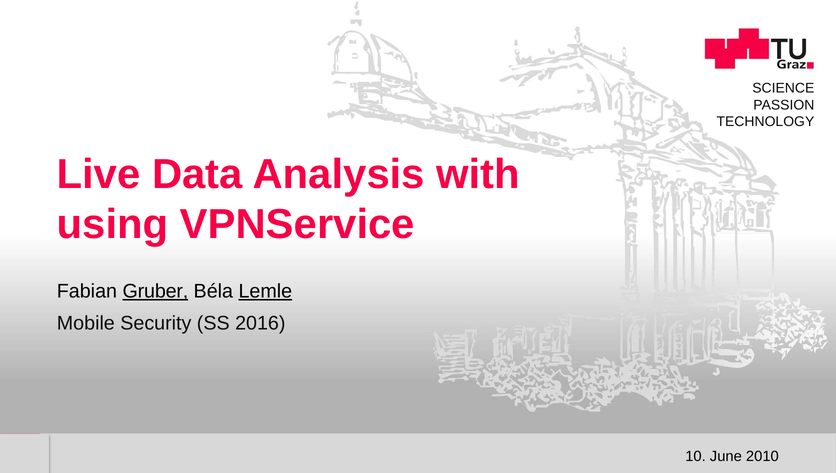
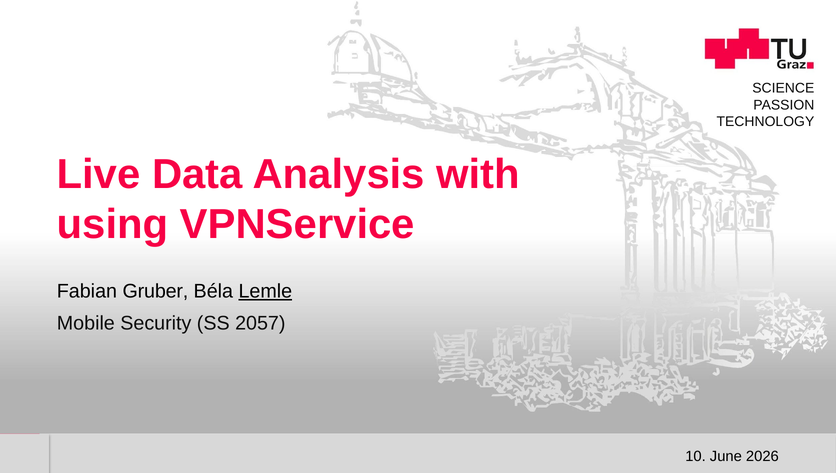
Gruber underline: present -> none
2016: 2016 -> 2057
2010: 2010 -> 2026
